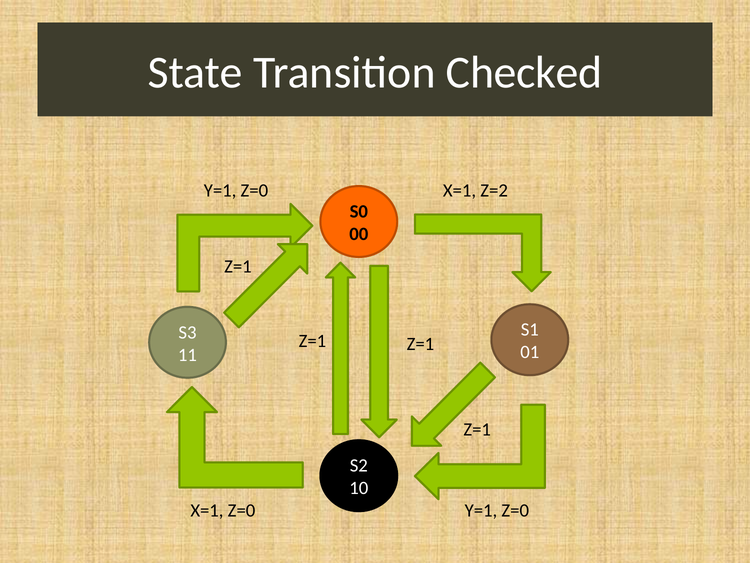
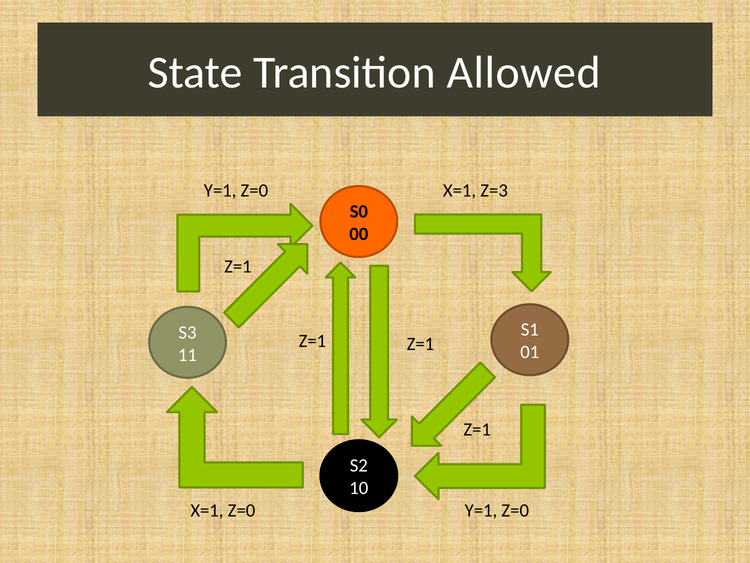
Checked: Checked -> Allowed
Z=2: Z=2 -> Z=3
